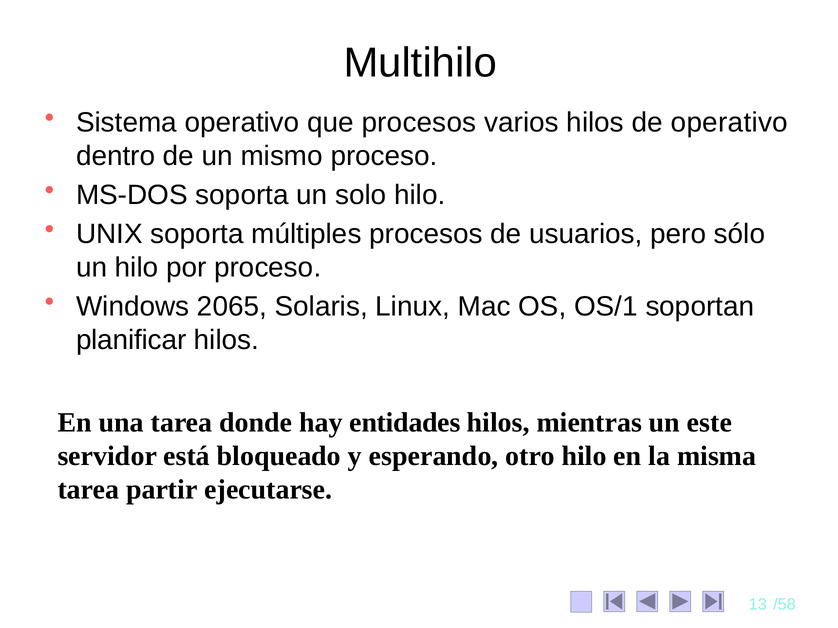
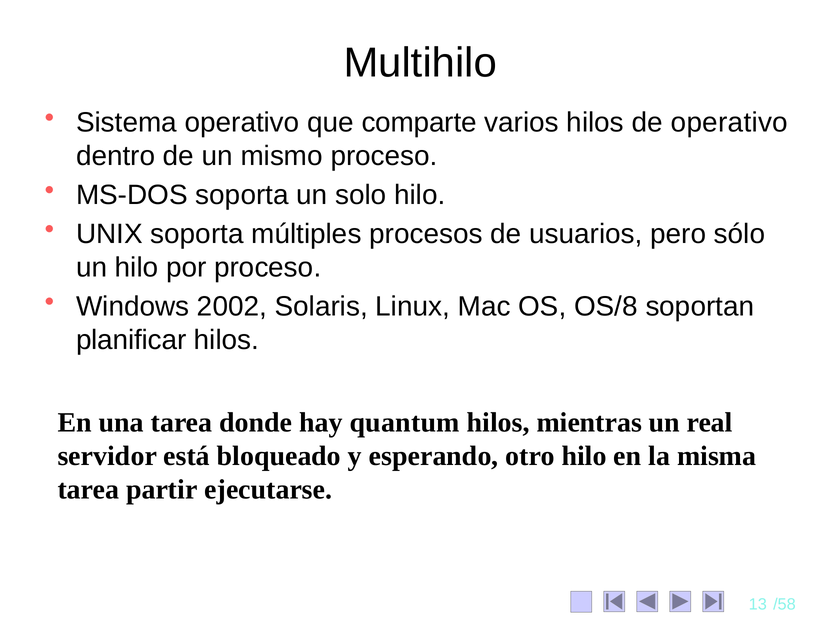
que procesos: procesos -> comparte
2065: 2065 -> 2002
OS/1: OS/1 -> OS/8
entidades: entidades -> quantum
este: este -> real
